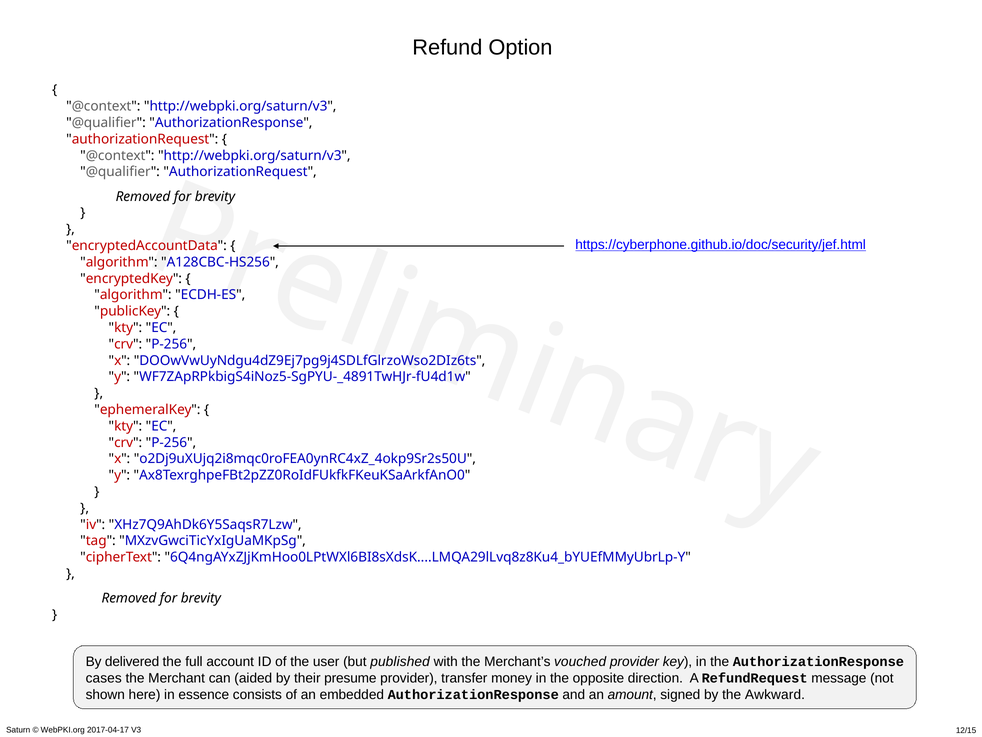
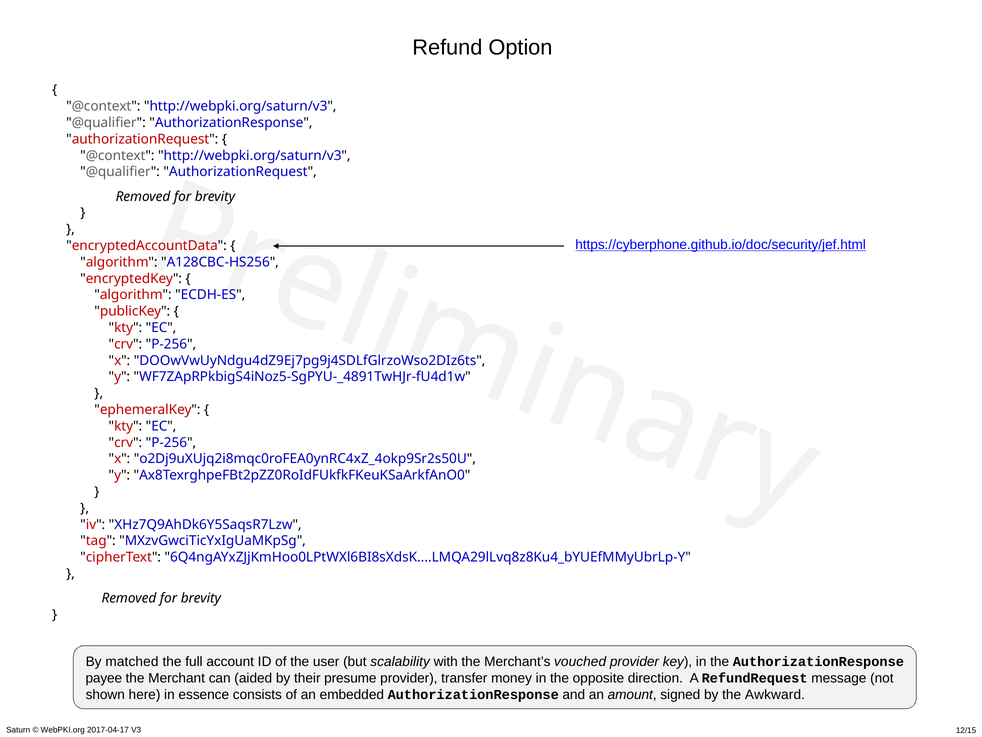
delivered: delivered -> matched
published: published -> scalability
cases: cases -> payee
